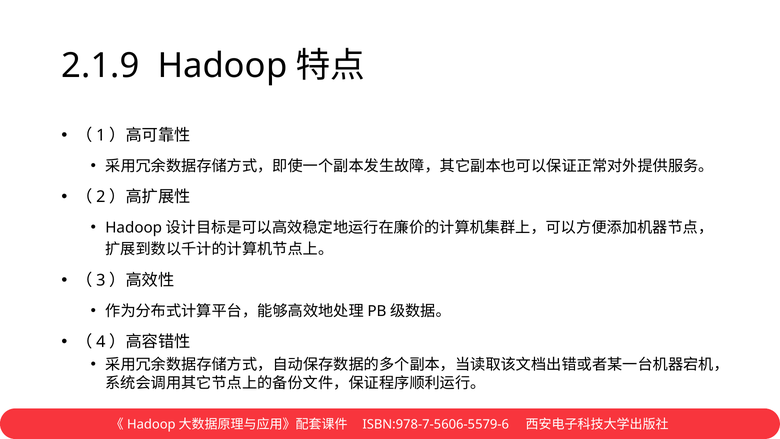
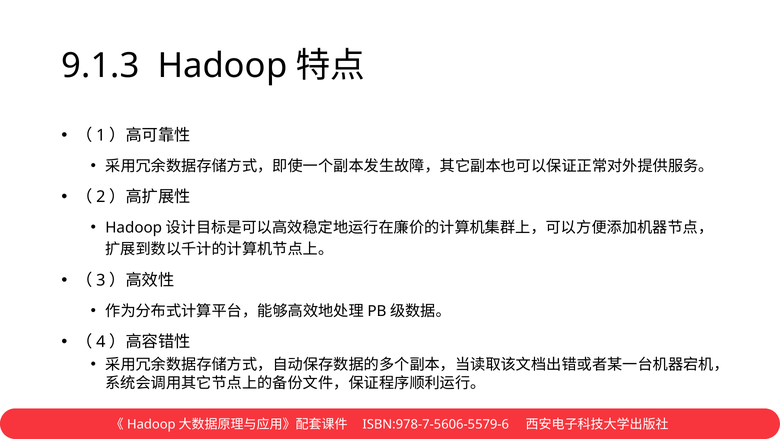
2.1.9: 2.1.9 -> 9.1.3
